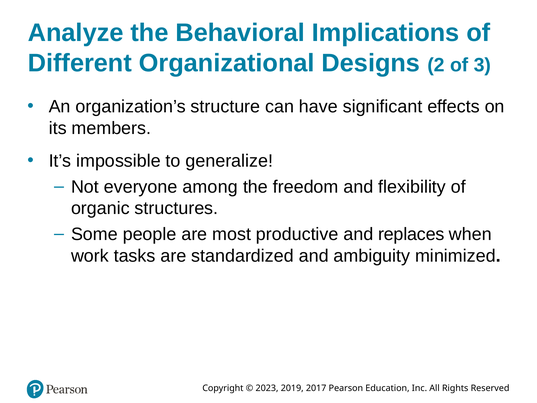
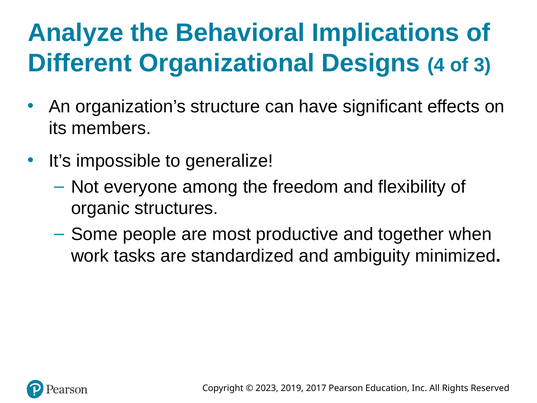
2: 2 -> 4
replaces: replaces -> together
